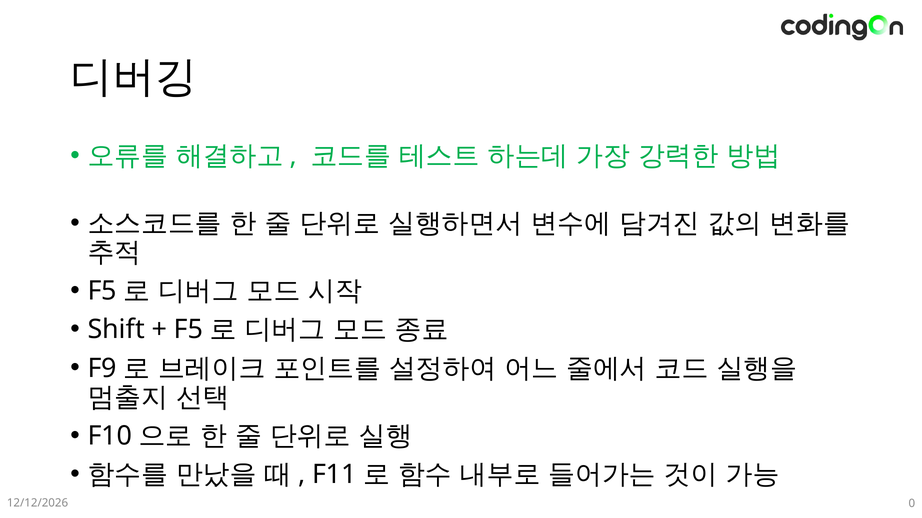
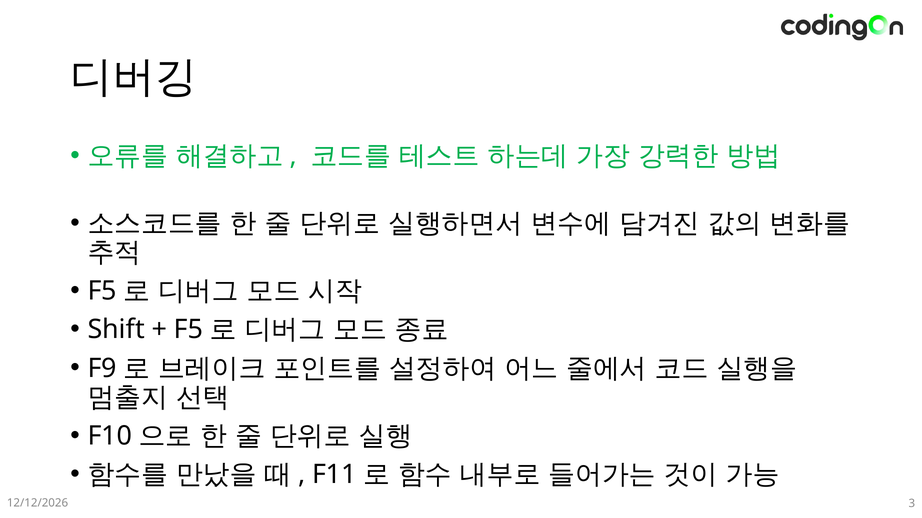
0: 0 -> 3
